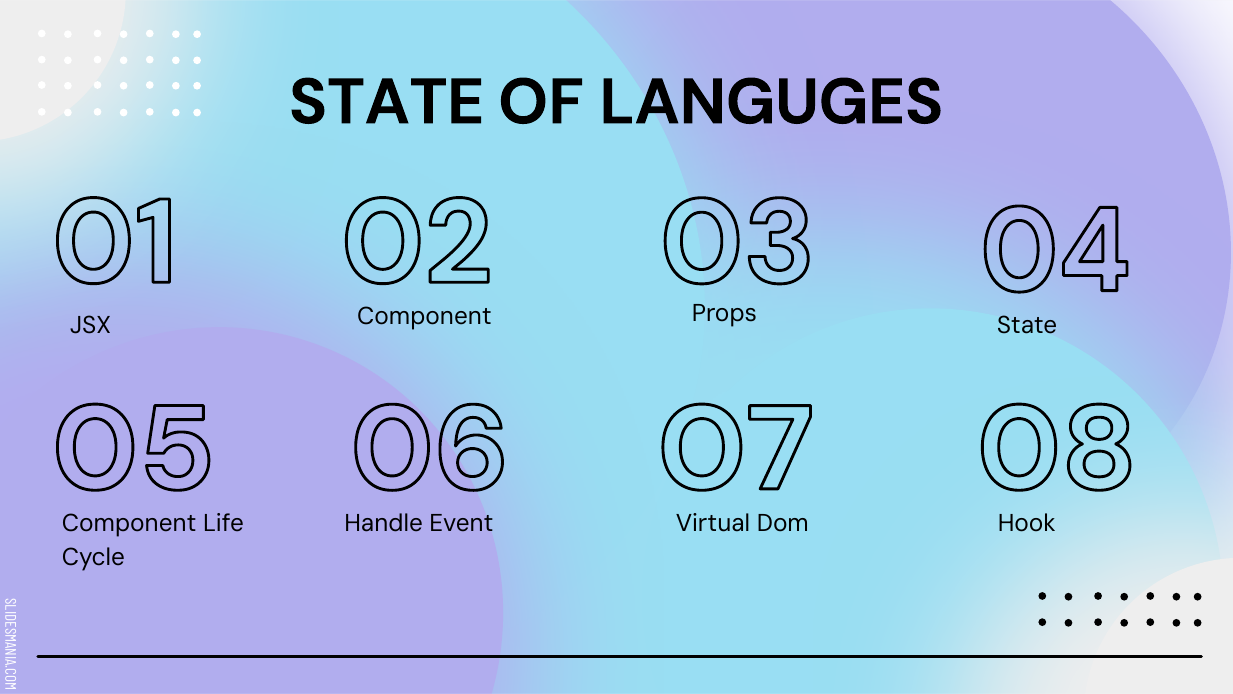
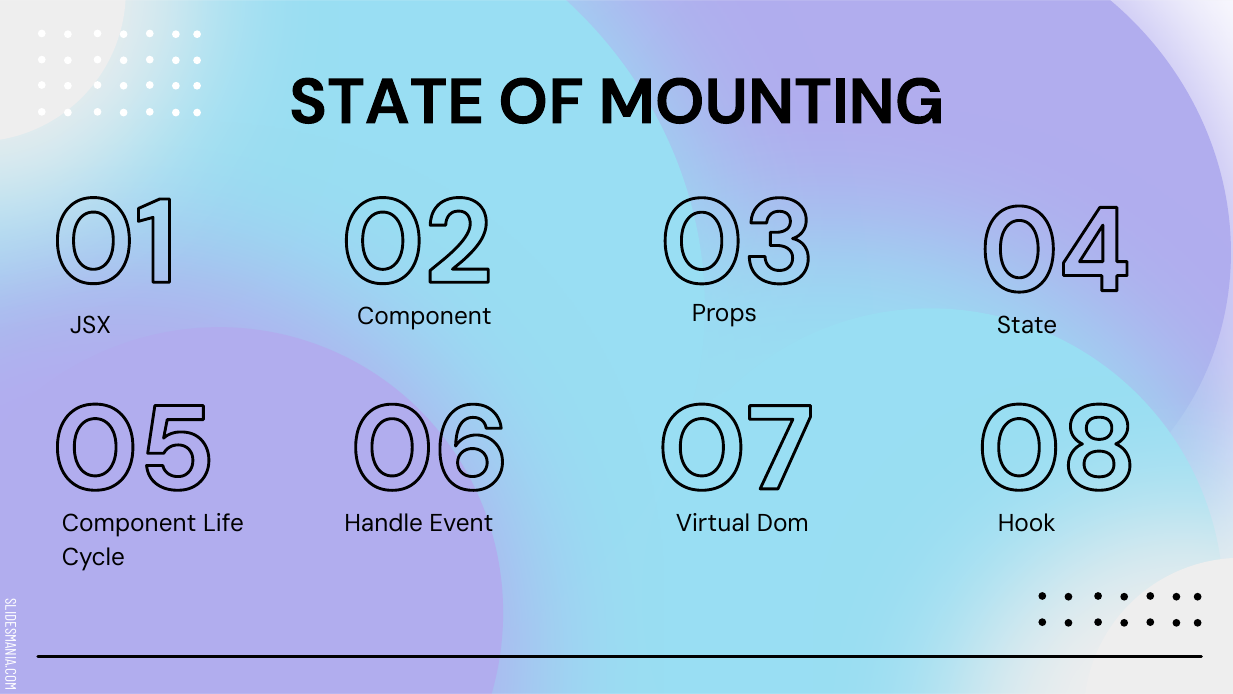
LANGUGES: LANGUGES -> MOUNTING
